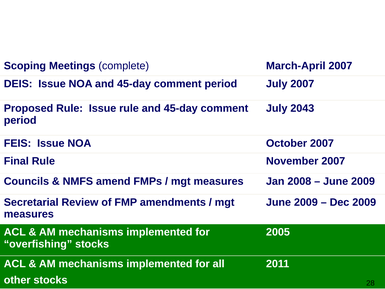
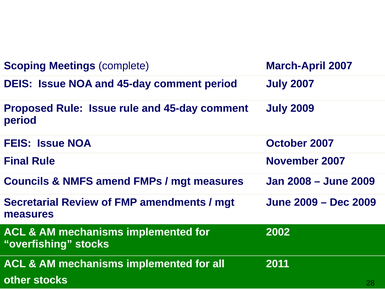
July 2043: 2043 -> 2009
2005: 2005 -> 2002
